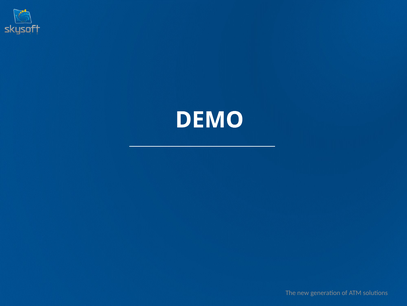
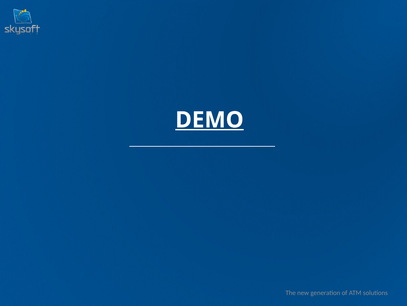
DEMO underline: none -> present
